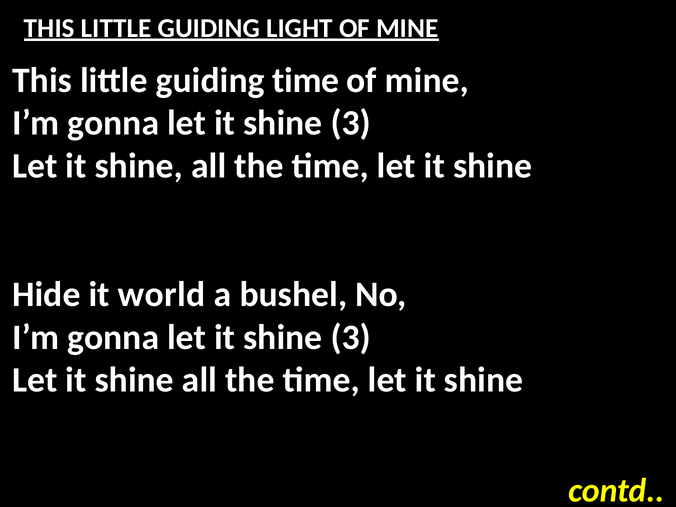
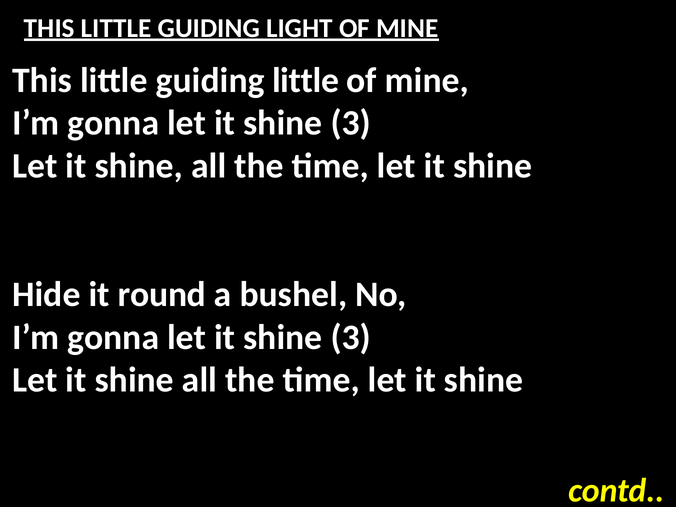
guiding time: time -> little
world: world -> round
